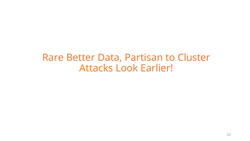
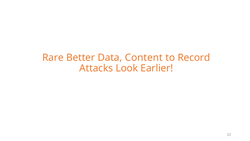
Partisan: Partisan -> Content
Cluster: Cluster -> Record
